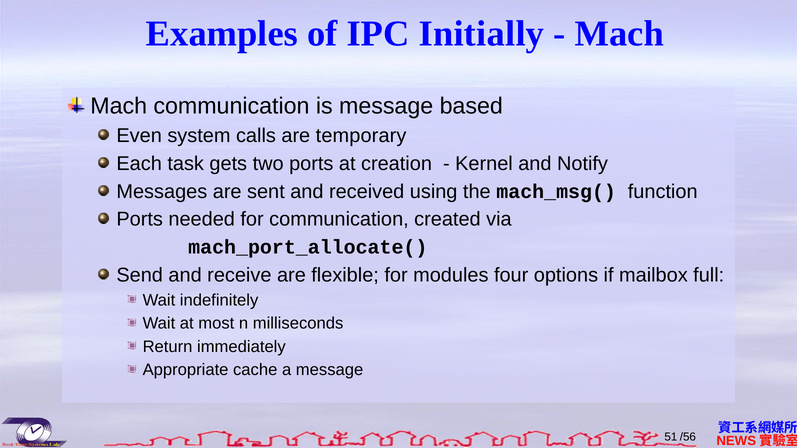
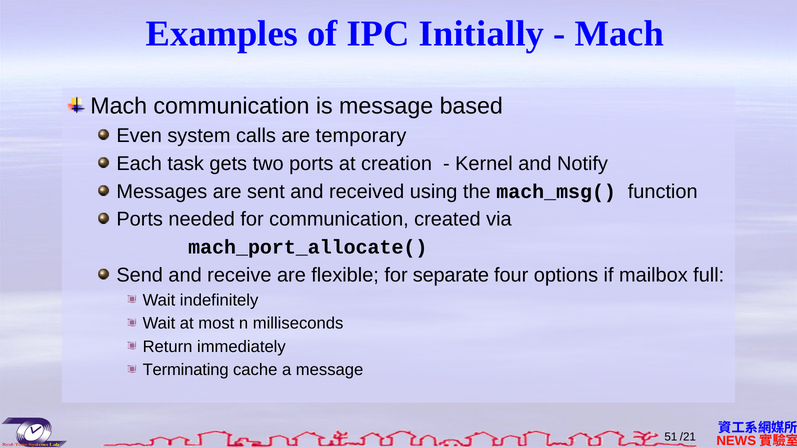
modules: modules -> separate
Appropriate: Appropriate -> Terminating
/56: /56 -> /21
